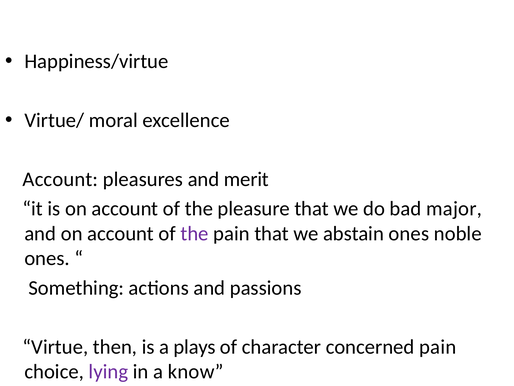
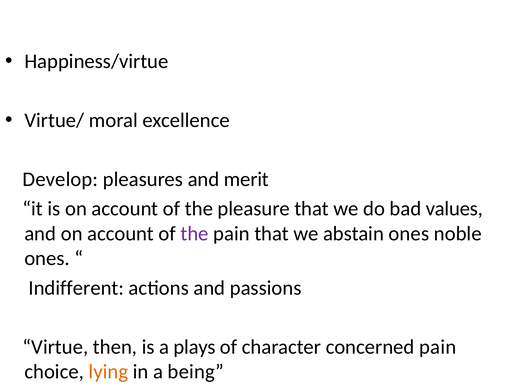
Account at (60, 179): Account -> Develop
major: major -> values
Something: Something -> Indifferent
lying colour: purple -> orange
know: know -> being
